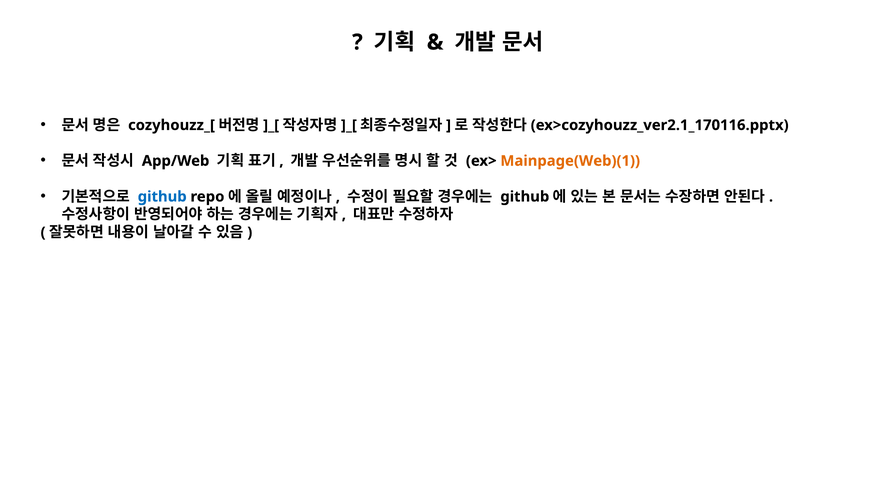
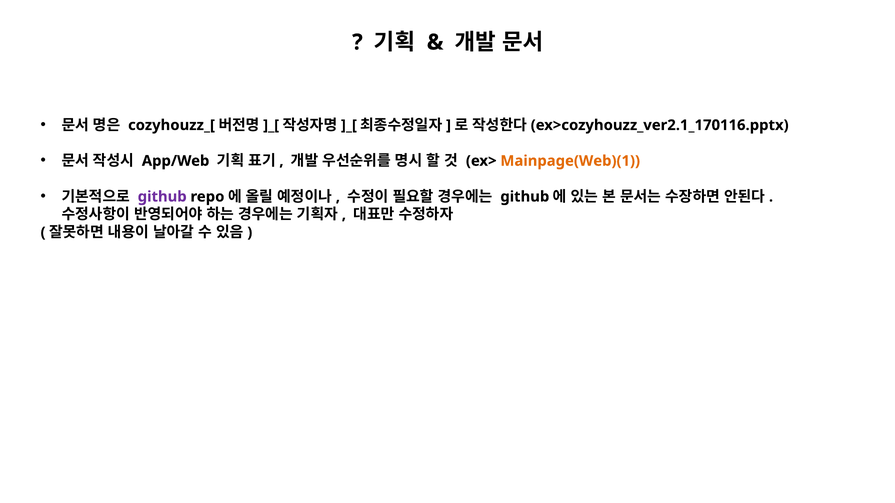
github at (162, 197) colour: blue -> purple
